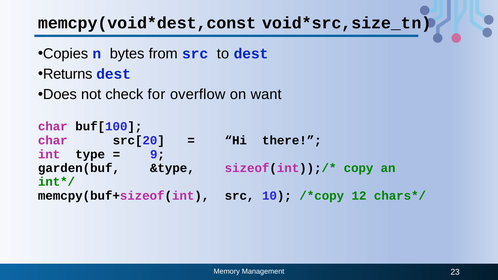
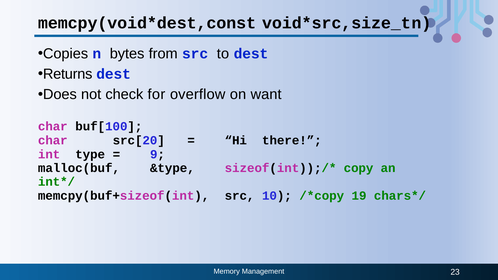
garden(buf: garden(buf -> malloc(buf
12: 12 -> 19
